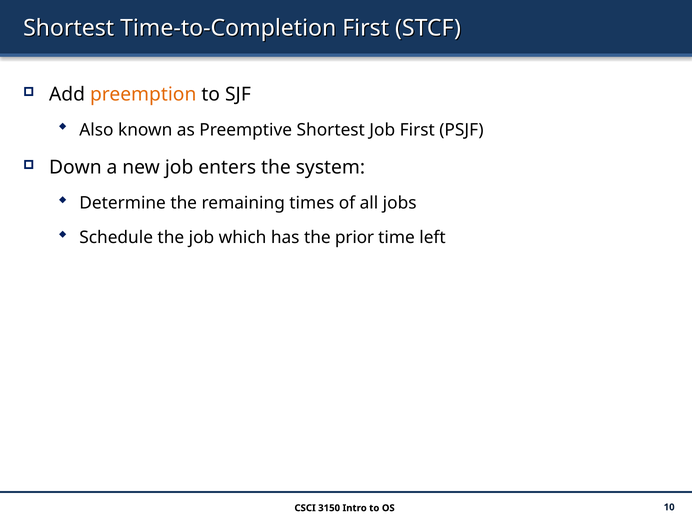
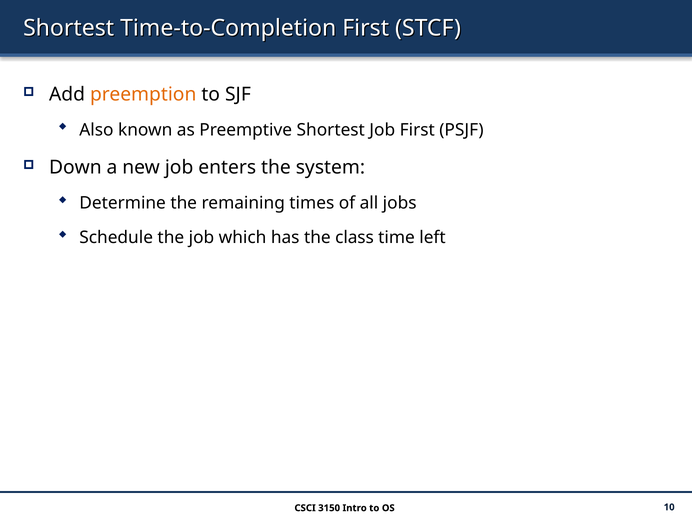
prior: prior -> class
